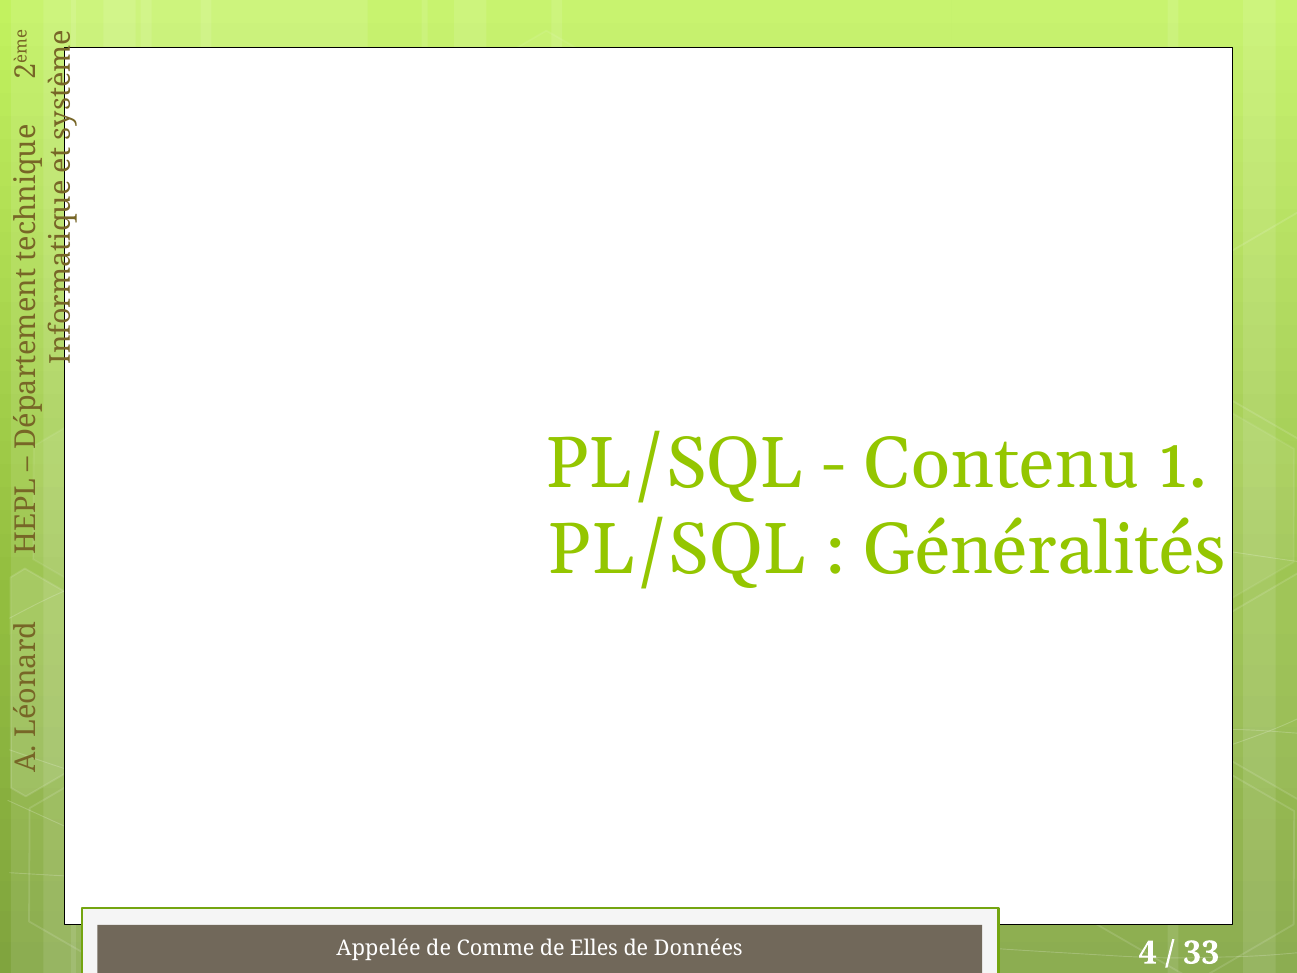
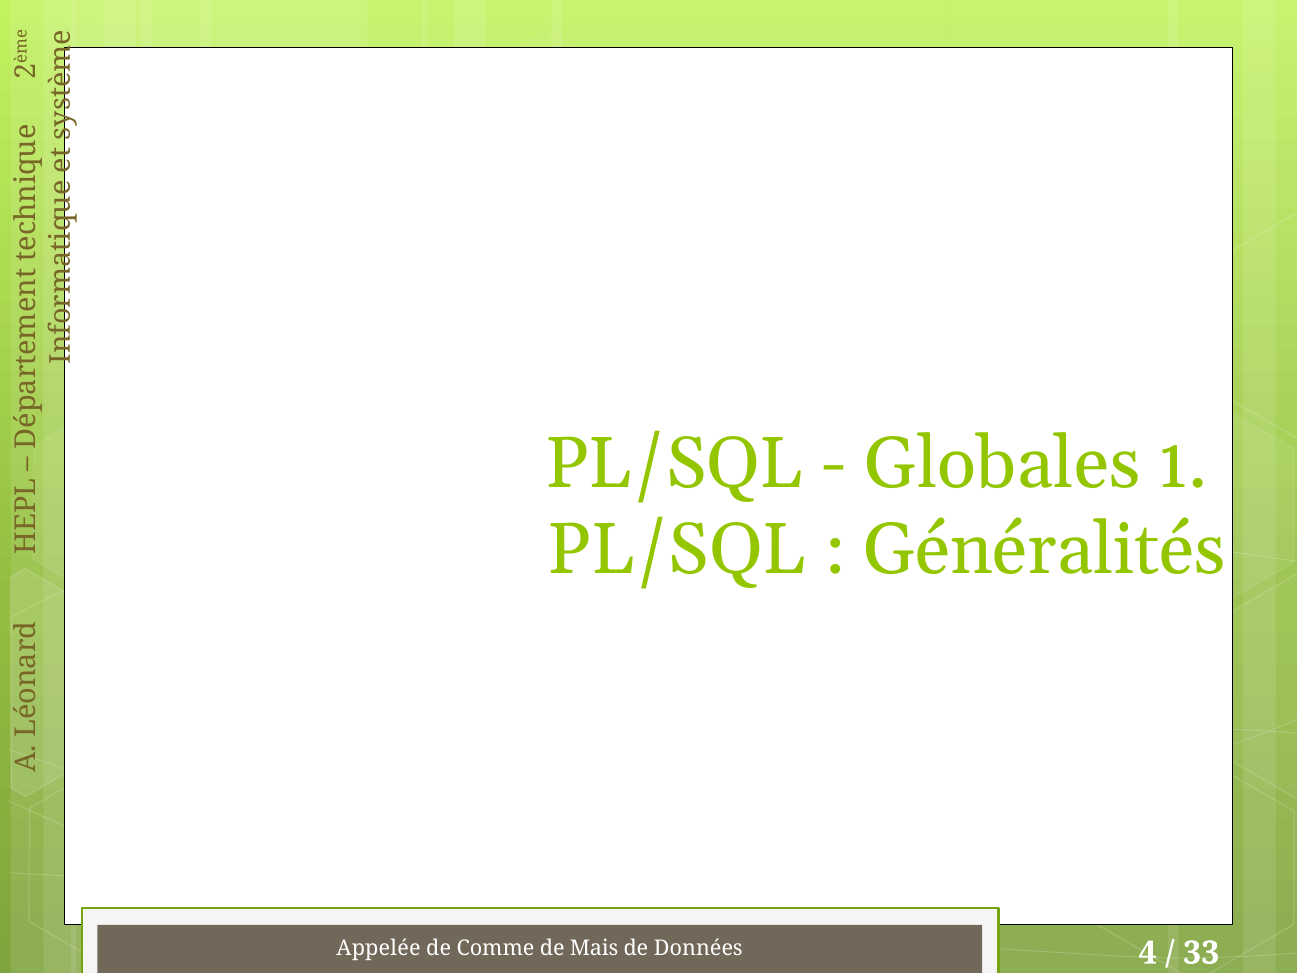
Contenu: Contenu -> Globales
Elles: Elles -> Mais
